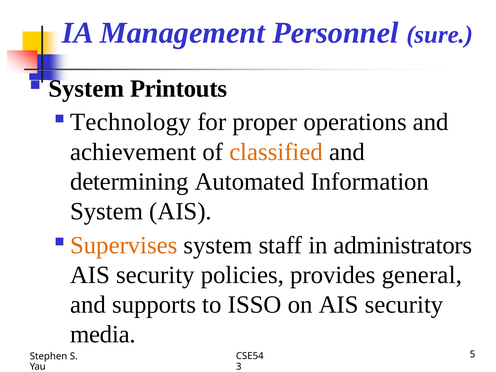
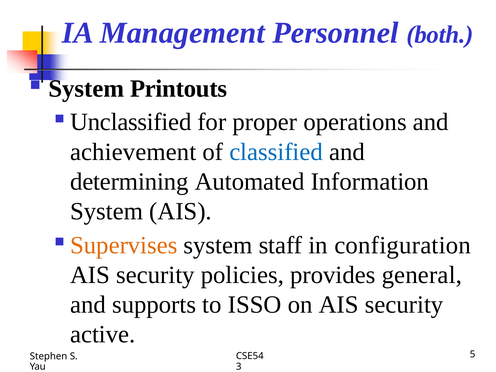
sure: sure -> both
Technology: Technology -> Unclassified
classified colour: orange -> blue
administrators: administrators -> configuration
media: media -> active
